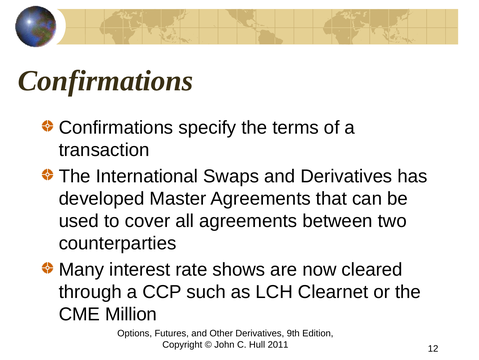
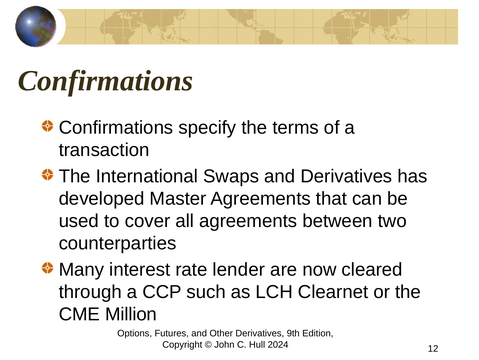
shows: shows -> lender
2011: 2011 -> 2024
